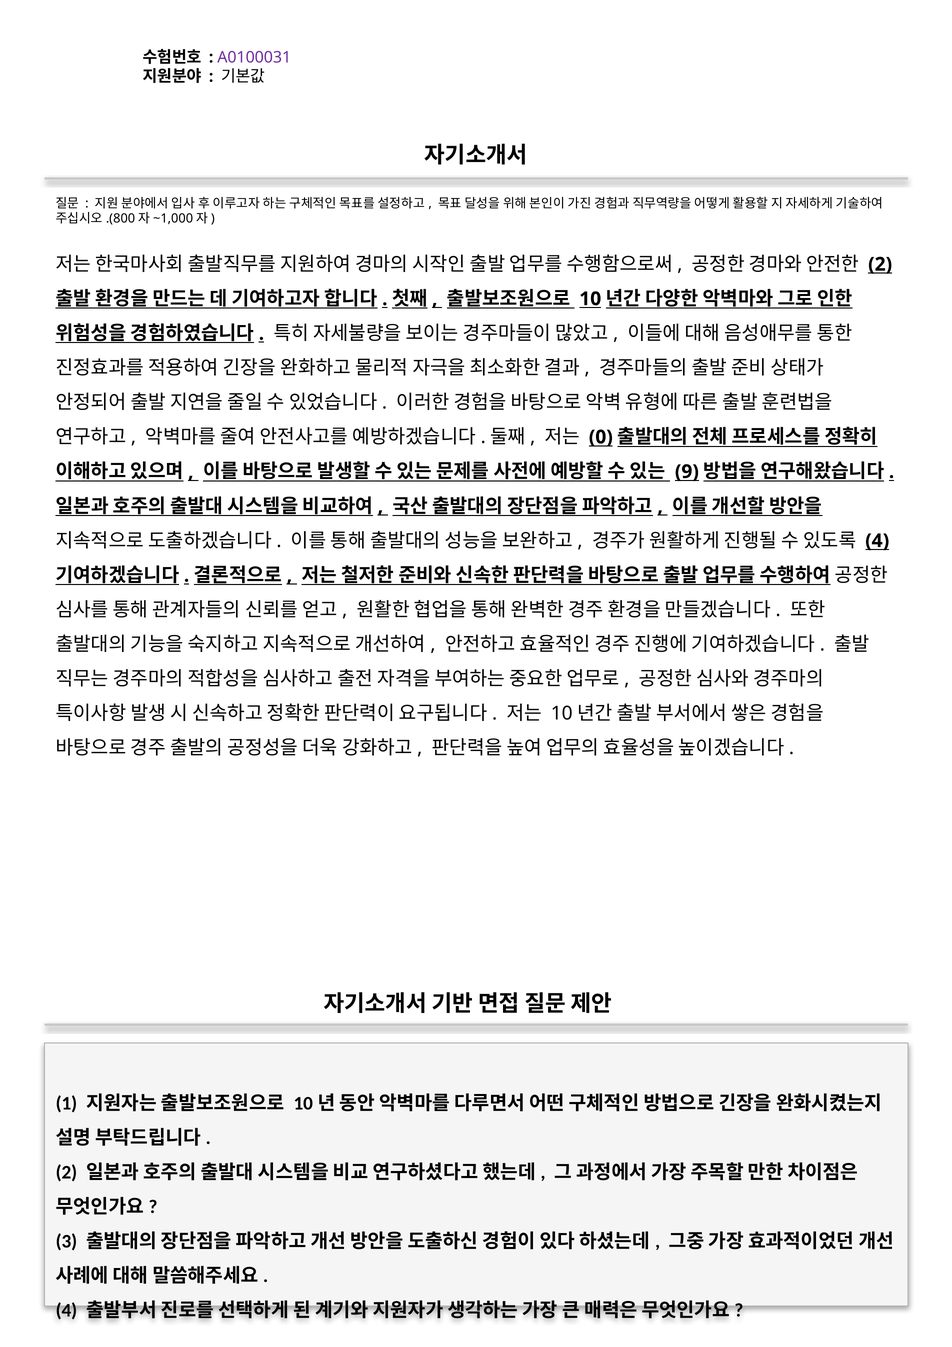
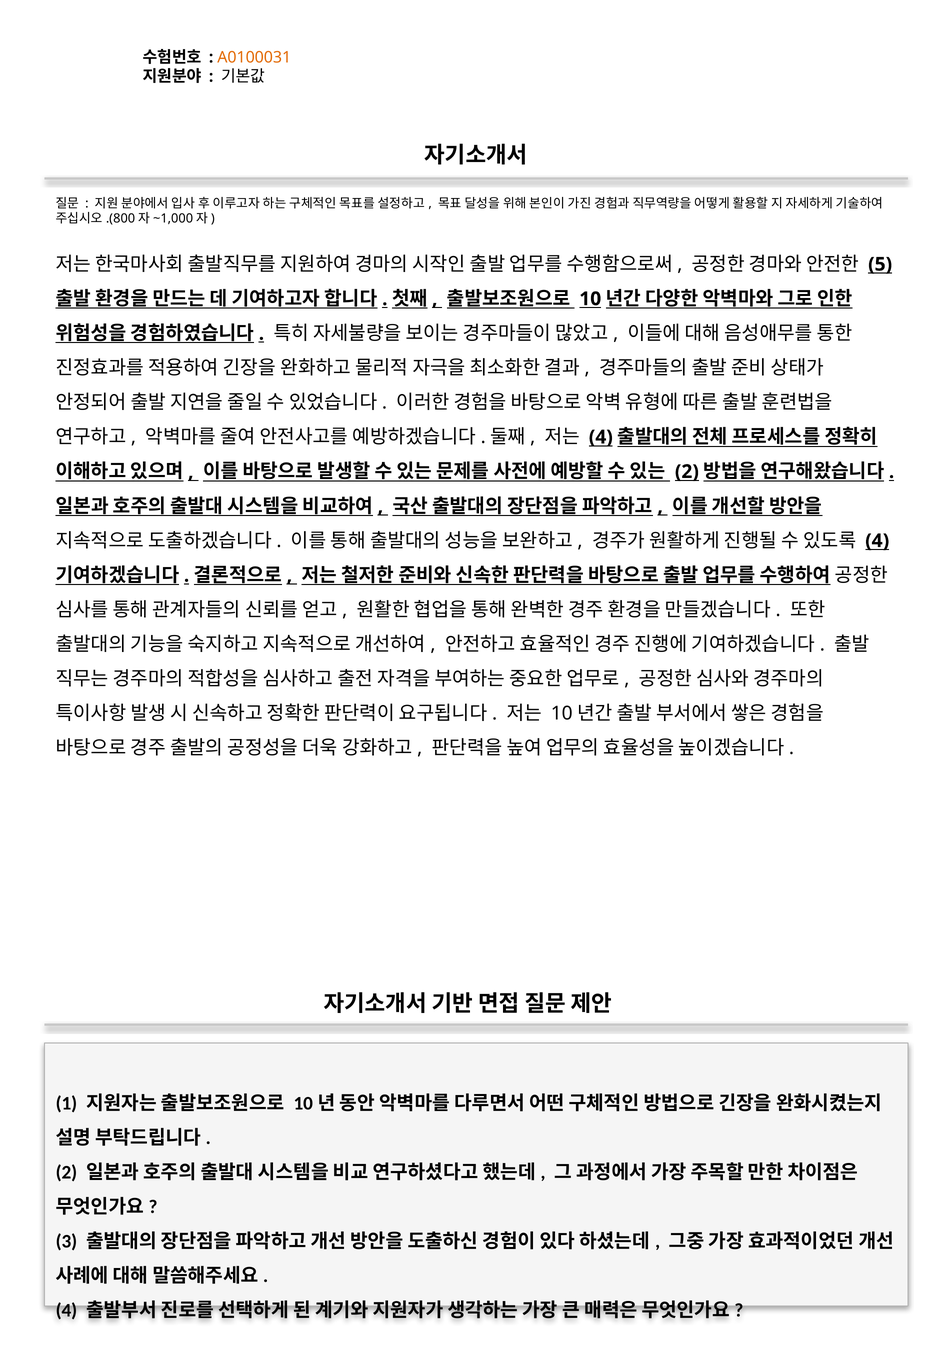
A0100031 colour: purple -> orange
2 at (880, 264): 2 -> 5
0 at (601, 437): 0 -> 4
9 at (687, 471): 9 -> 2
